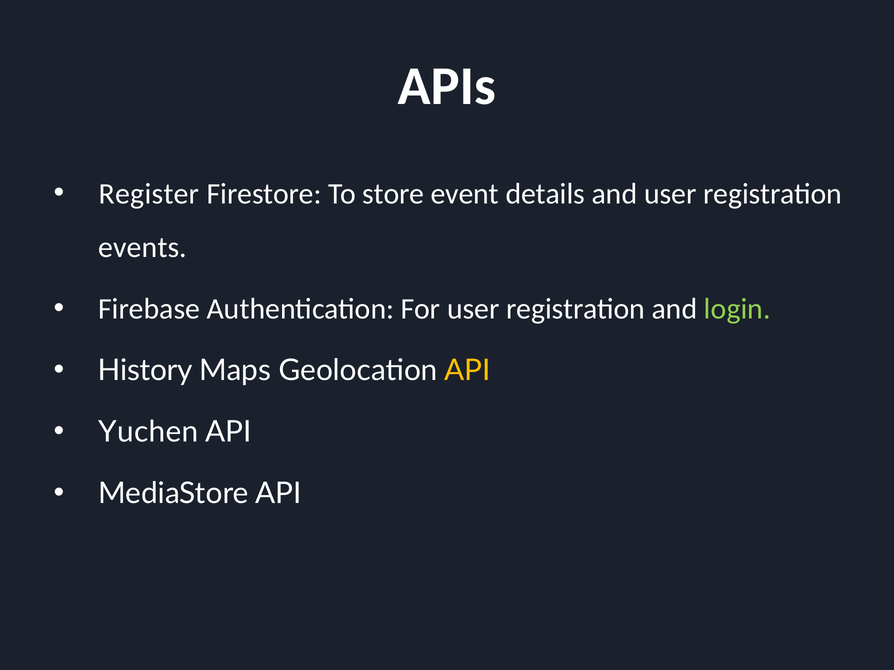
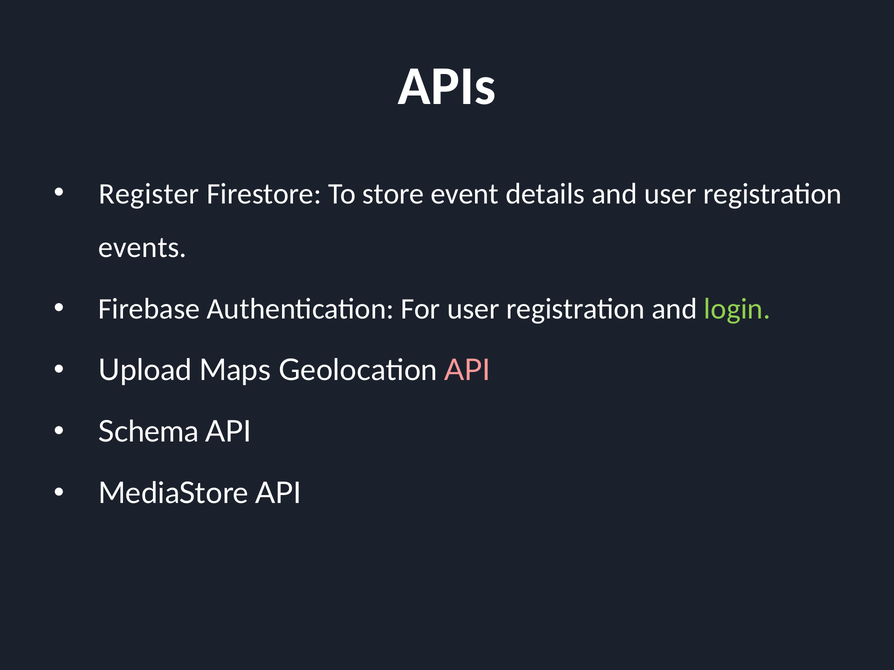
History: History -> Upload
API at (467, 371) colour: yellow -> pink
Yuchen: Yuchen -> Schema
